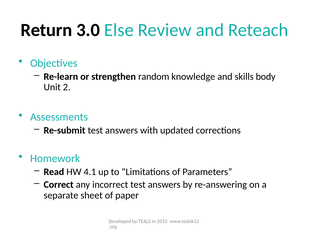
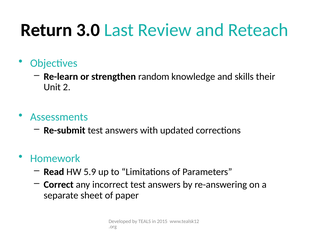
Else: Else -> Last
body: body -> their
4.1: 4.1 -> 5.9
